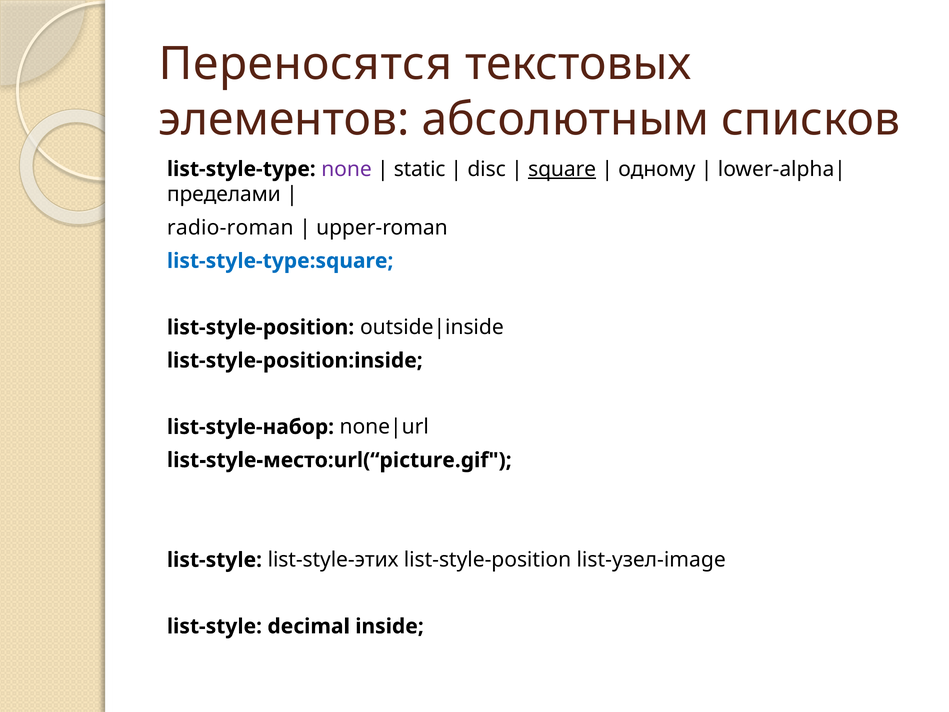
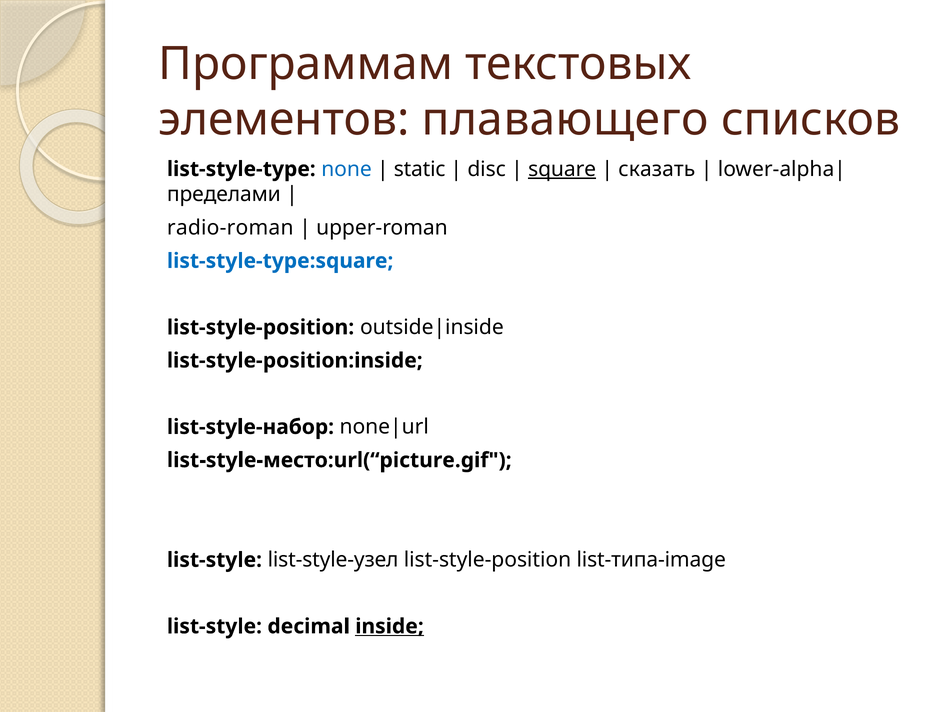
Переносятся: Переносятся -> Программам
абсолютным: абсолютным -> плавающего
none colour: purple -> blue
одному: одному -> сказать
list-style-этих: list-style-этих -> list-style-узел
list-узел-image: list-узел-image -> list-типа-image
inside underline: none -> present
